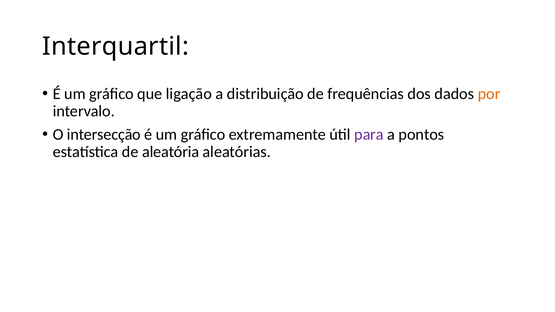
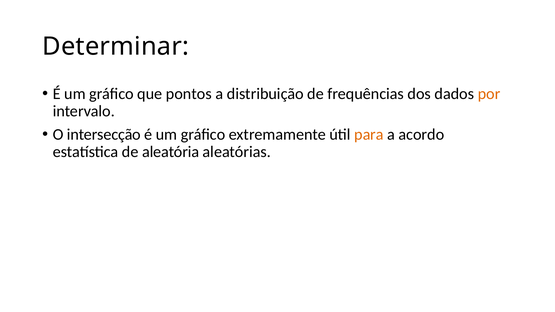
Interquartil: Interquartil -> Determinar
ligação: ligação -> pontos
para colour: purple -> orange
pontos: pontos -> acordo
